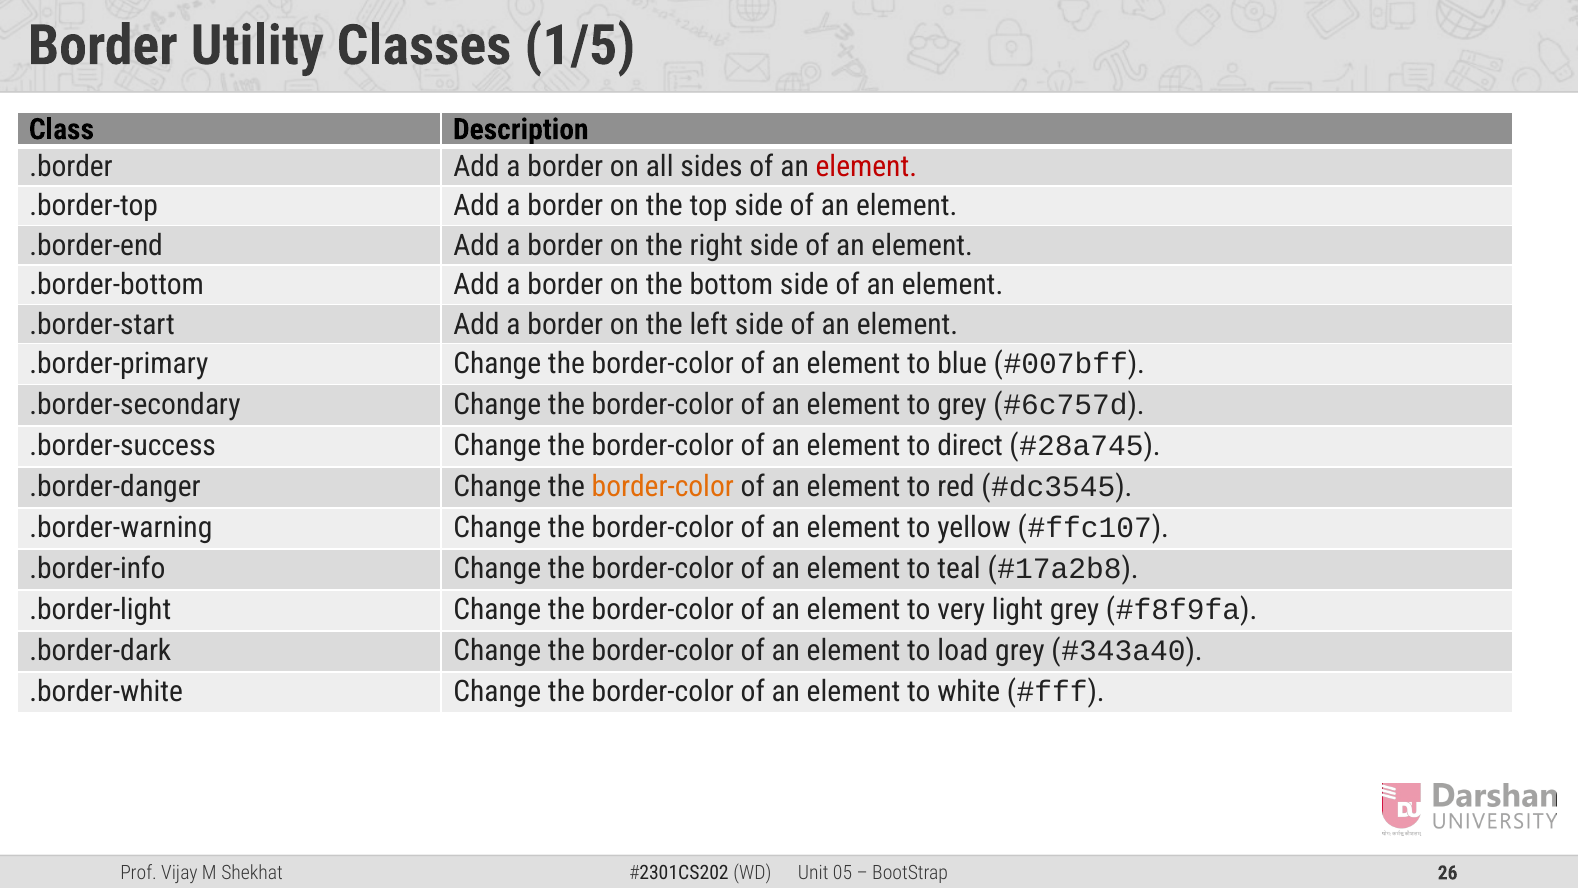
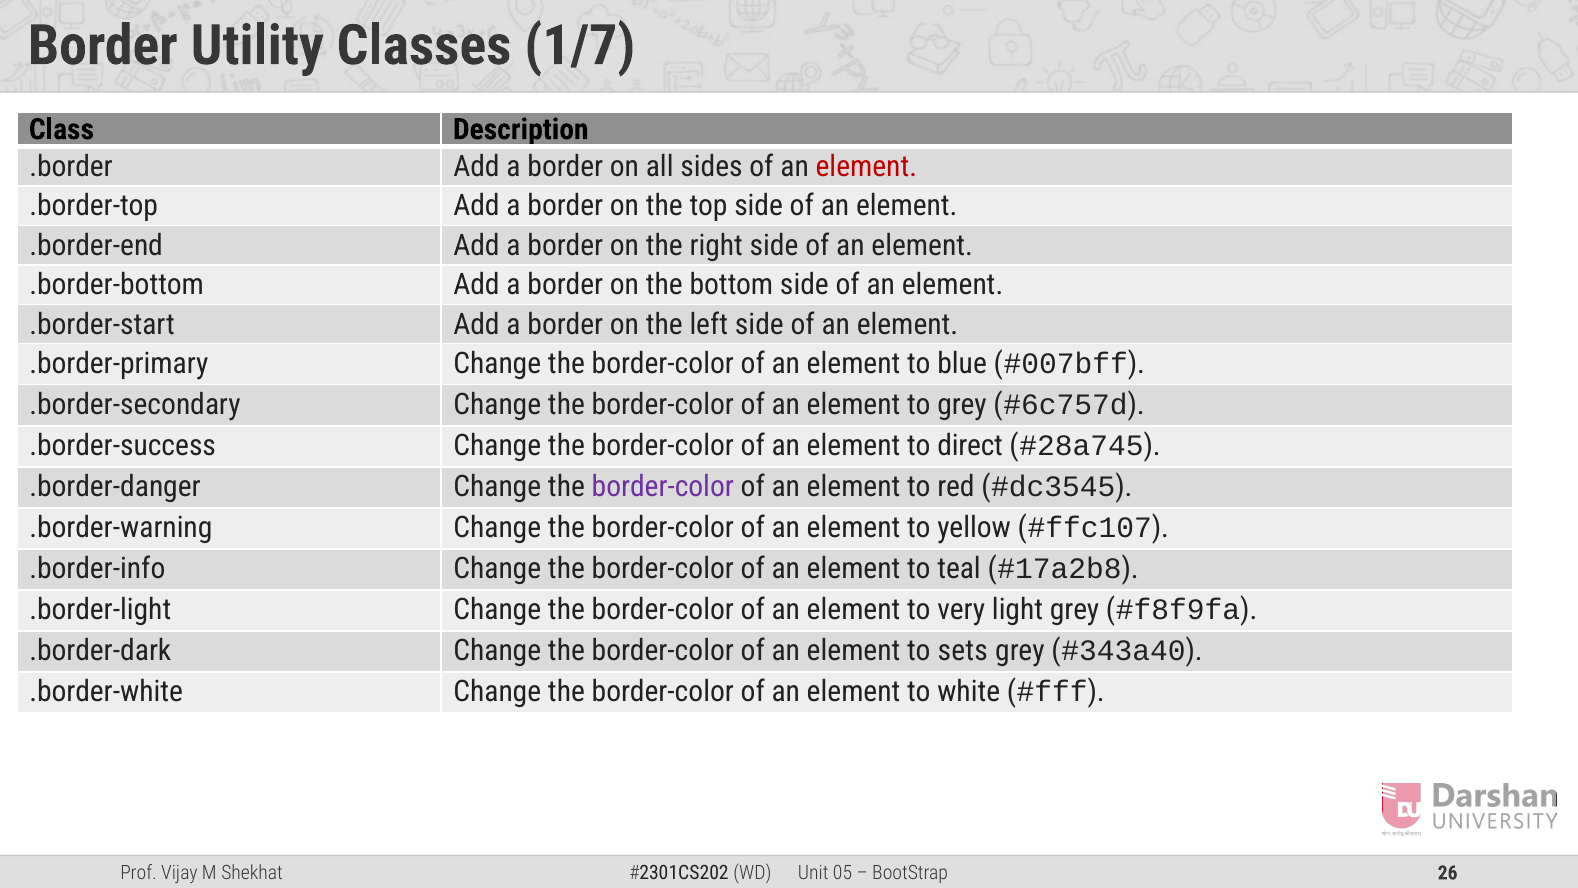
1/5: 1/5 -> 1/7
border-color at (663, 487) colour: orange -> purple
load: load -> sets
